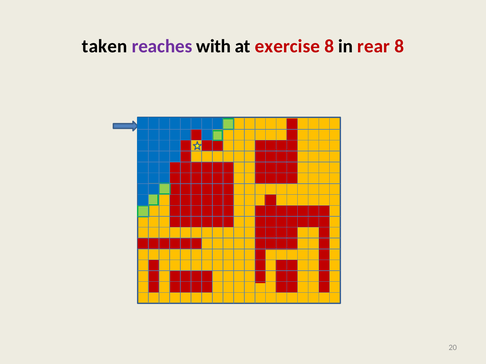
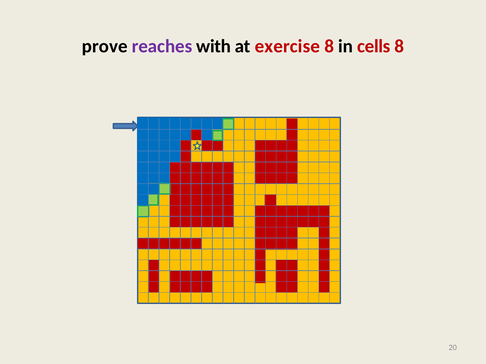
taken: taken -> prove
rear: rear -> cells
